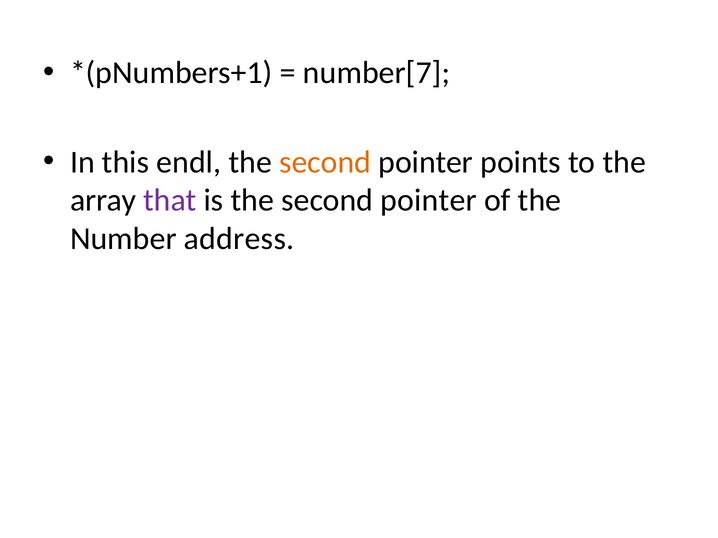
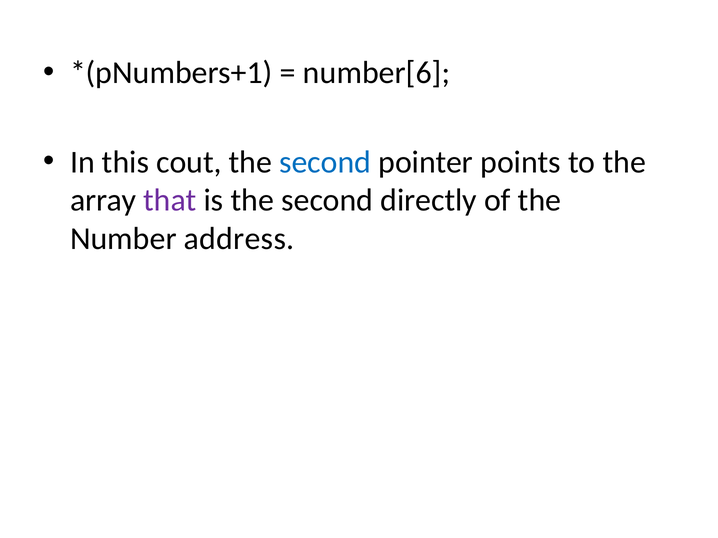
number[7: number[7 -> number[6
endl: endl -> cout
second at (325, 162) colour: orange -> blue
is the second pointer: pointer -> directly
